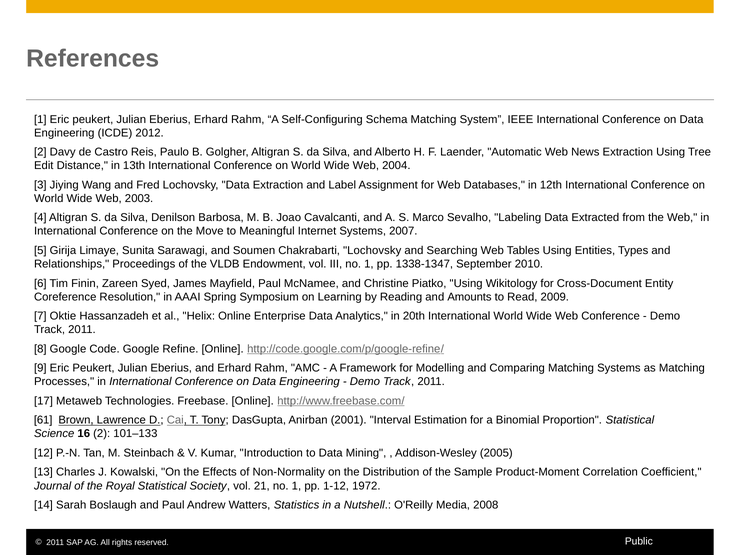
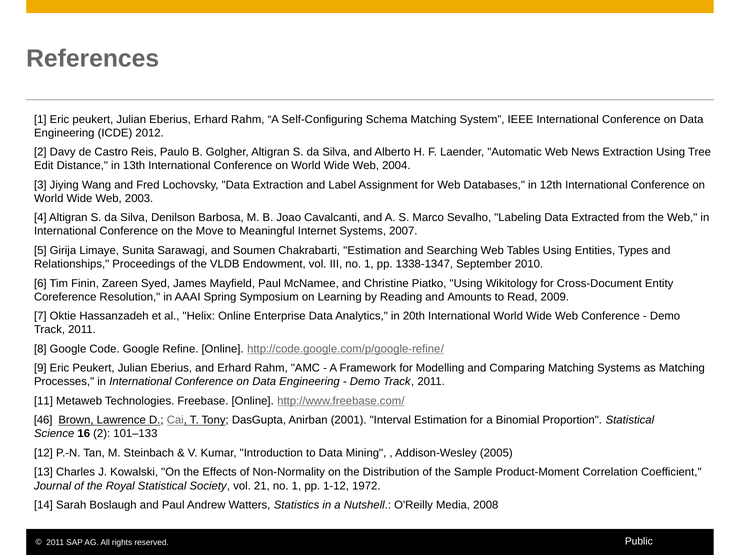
Chakrabarti Lochovsky: Lochovsky -> Estimation
17: 17 -> 11
61: 61 -> 46
